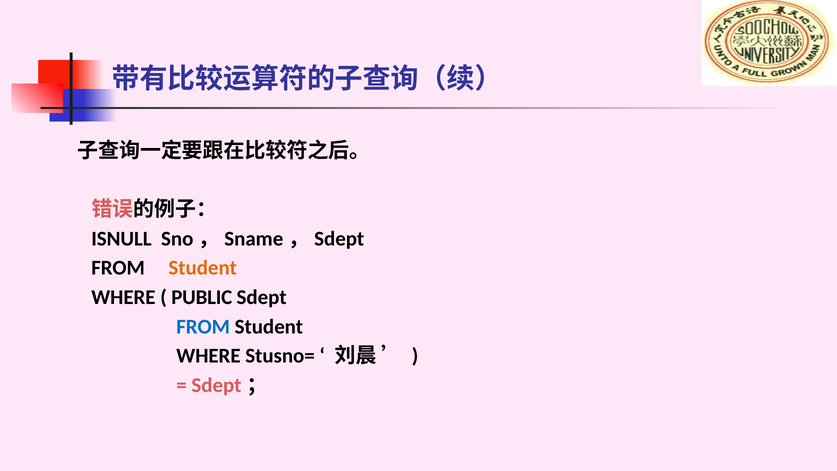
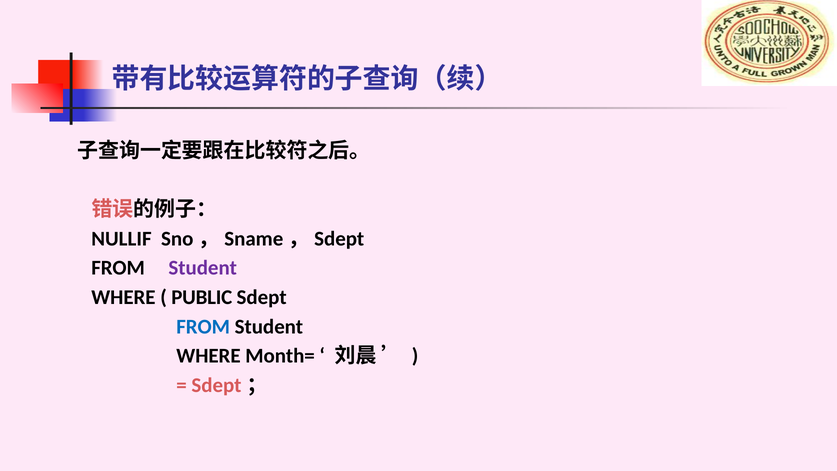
ISNULL: ISNULL -> NULLIF
Student at (203, 268) colour: orange -> purple
Stusno=: Stusno= -> Month=
